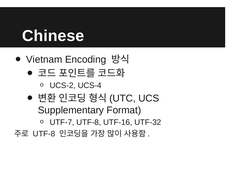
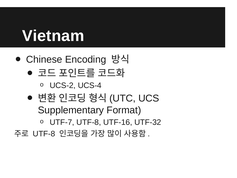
Chinese: Chinese -> Vietnam
Vietnam: Vietnam -> Chinese
